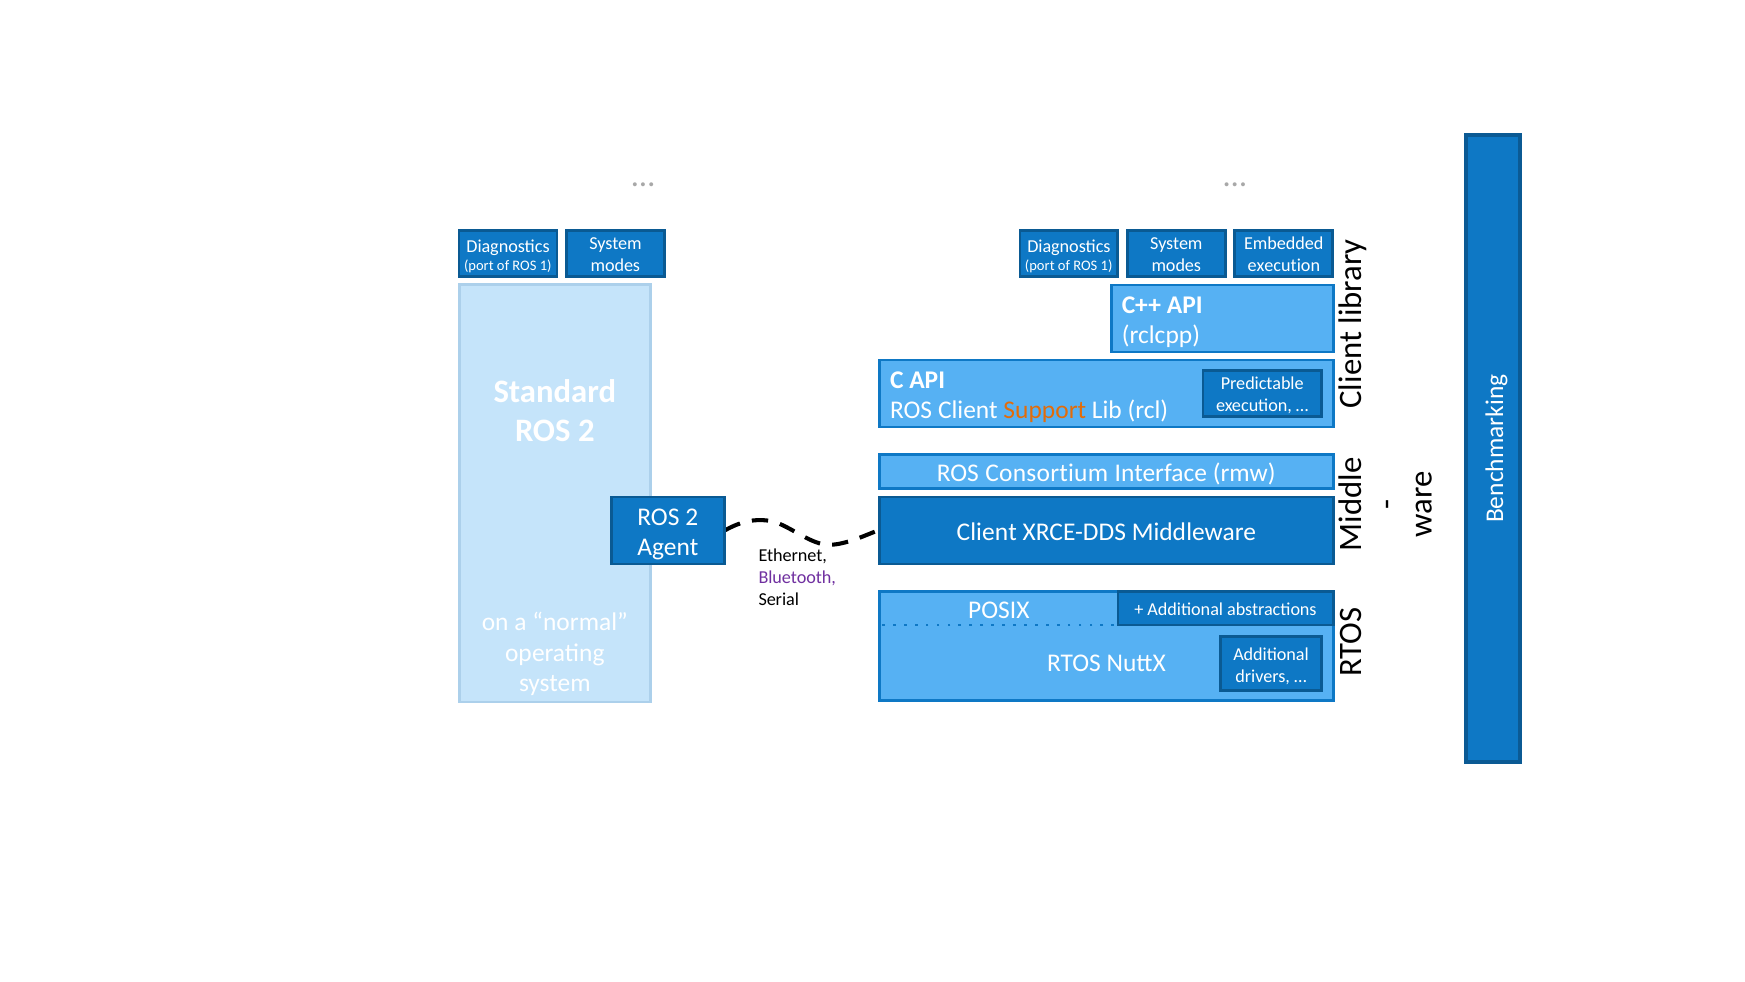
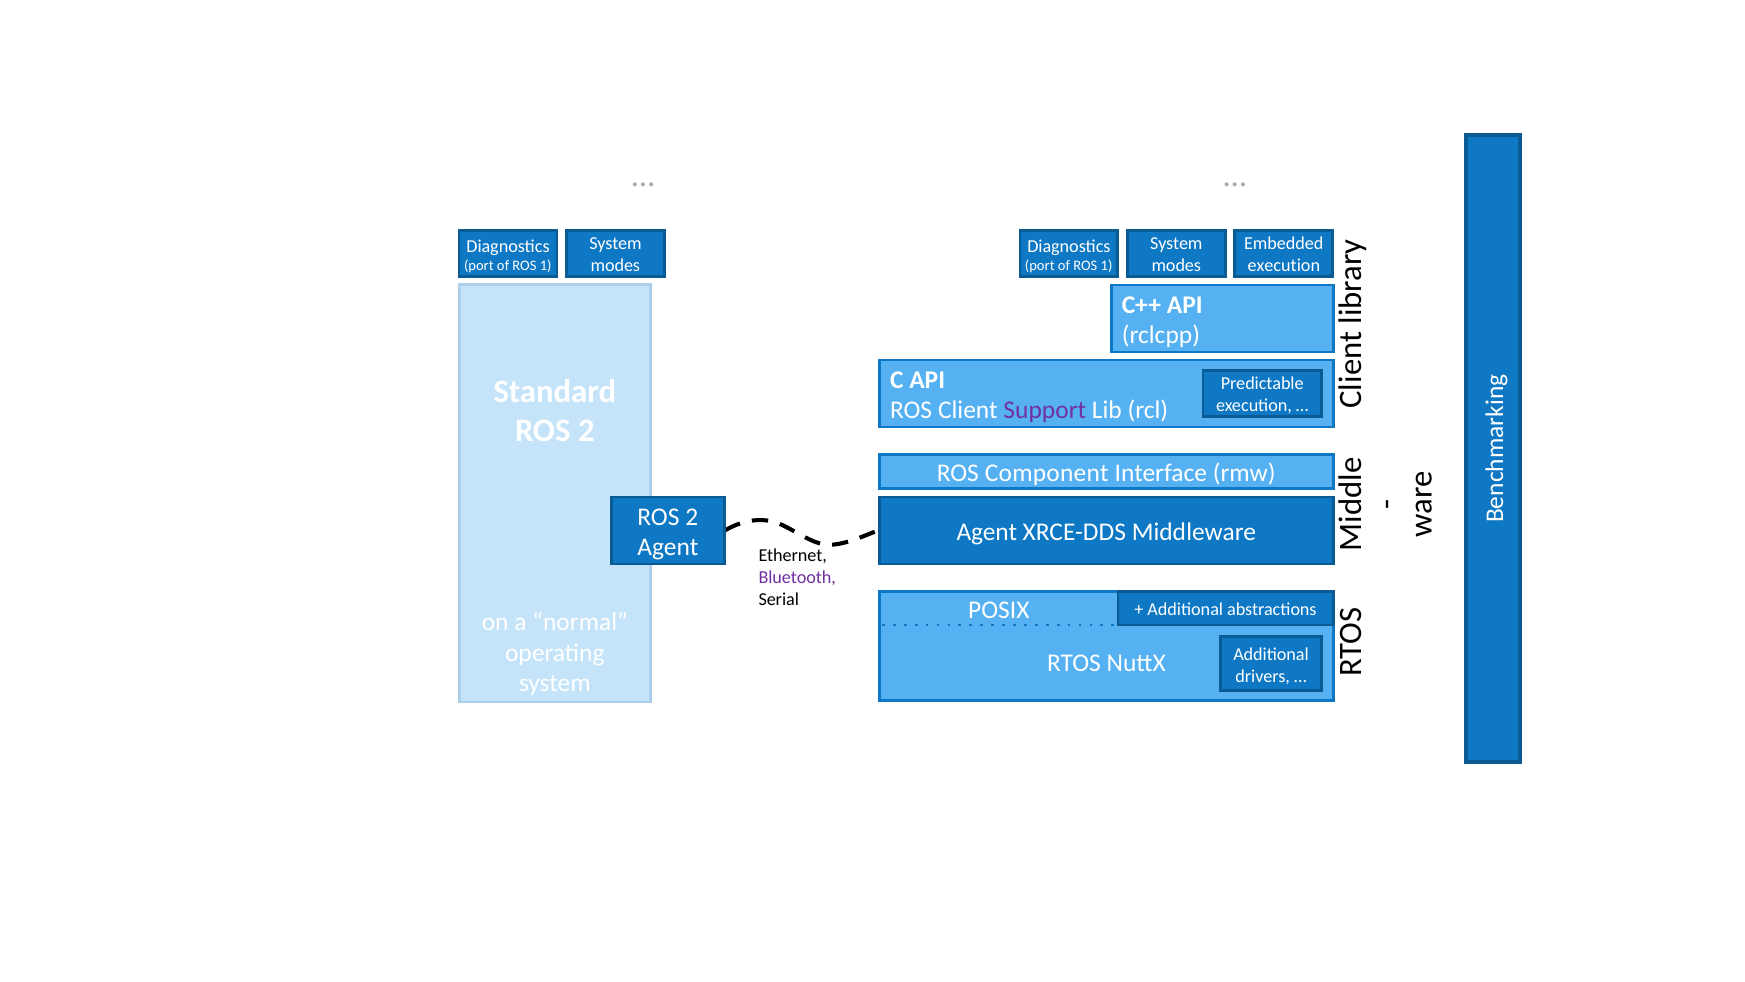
Support colour: orange -> purple
ROS Consortium: Consortium -> Component
Client at (987, 532): Client -> Agent
